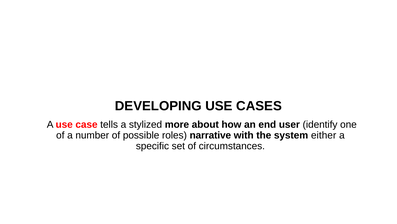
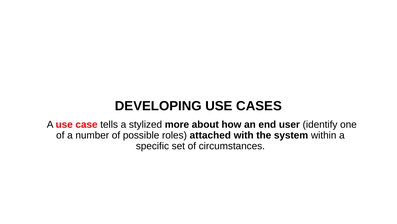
narrative: narrative -> attached
either: either -> within
